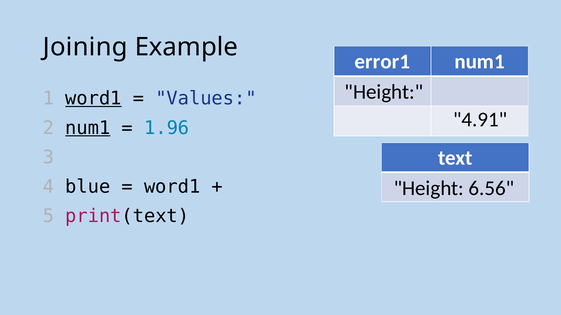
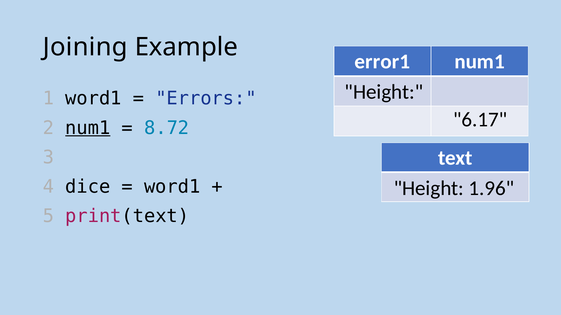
word1 at (93, 99) underline: present -> none
Values: Values -> Errors
4.91: 4.91 -> 6.17
1.96: 1.96 -> 8.72
blue: blue -> dice
6.56: 6.56 -> 1.96
